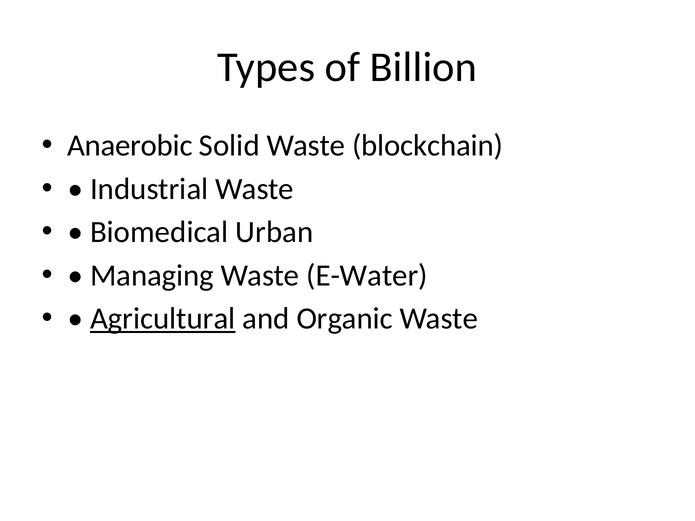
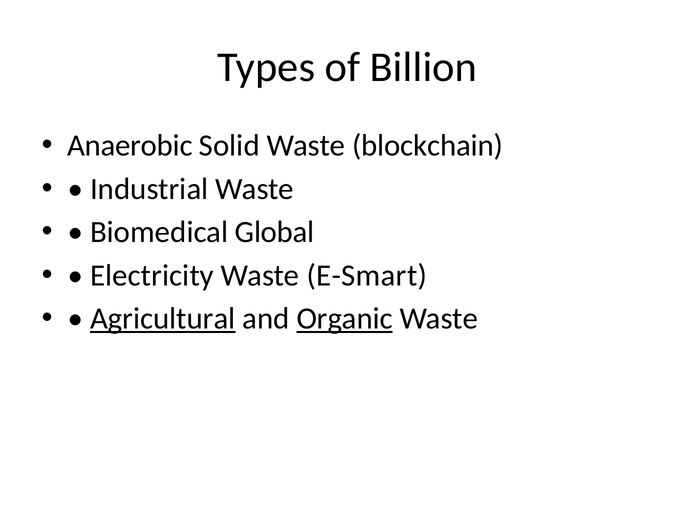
Urban: Urban -> Global
Managing: Managing -> Electricity
E-Water: E-Water -> E-Smart
Organic underline: none -> present
